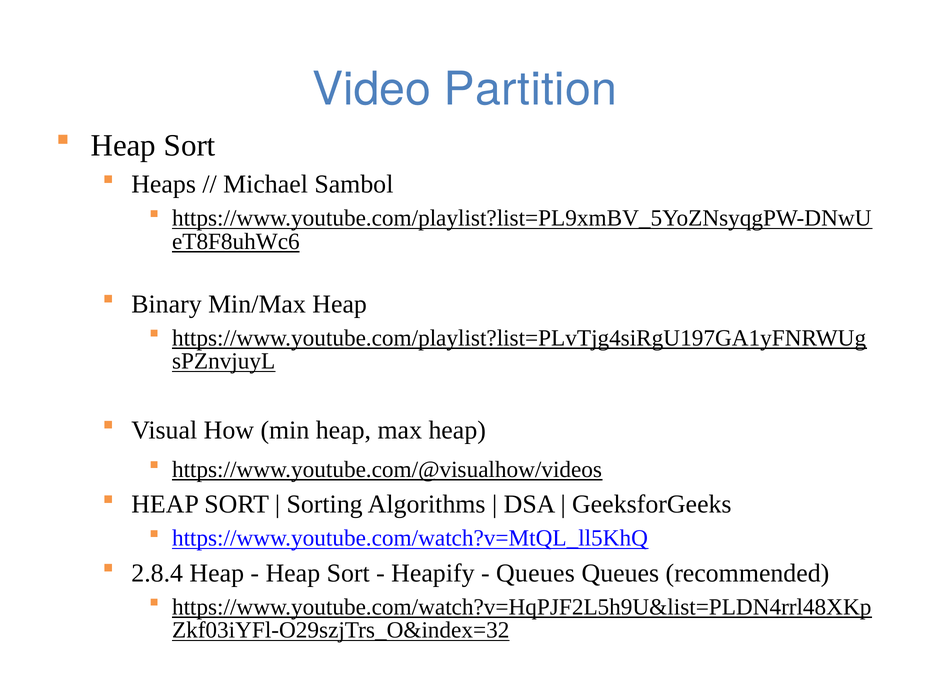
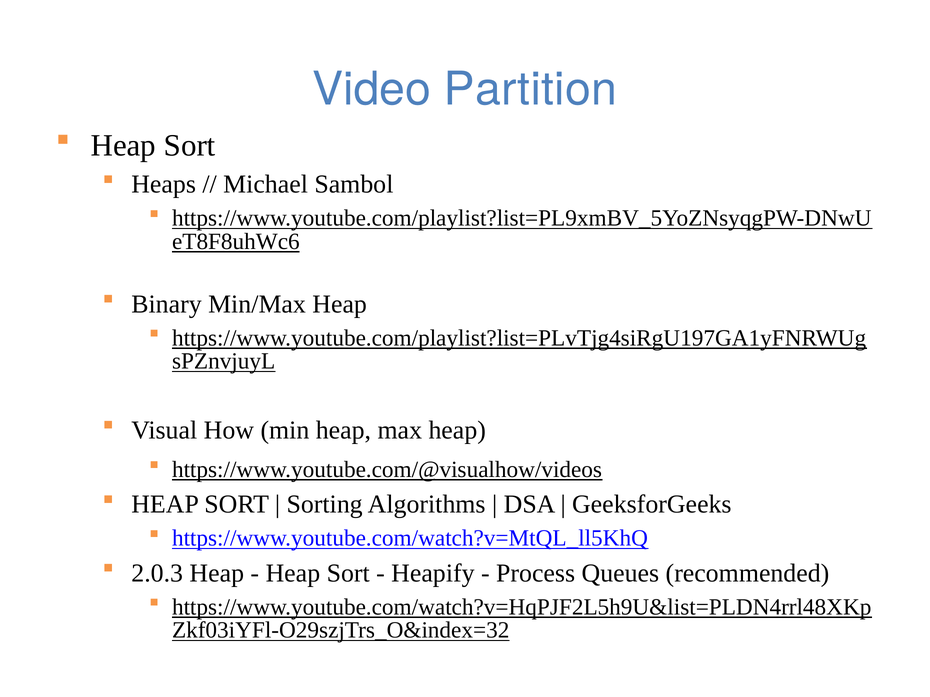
2.8.4: 2.8.4 -> 2.0.3
Queues at (535, 573): Queues -> Process
